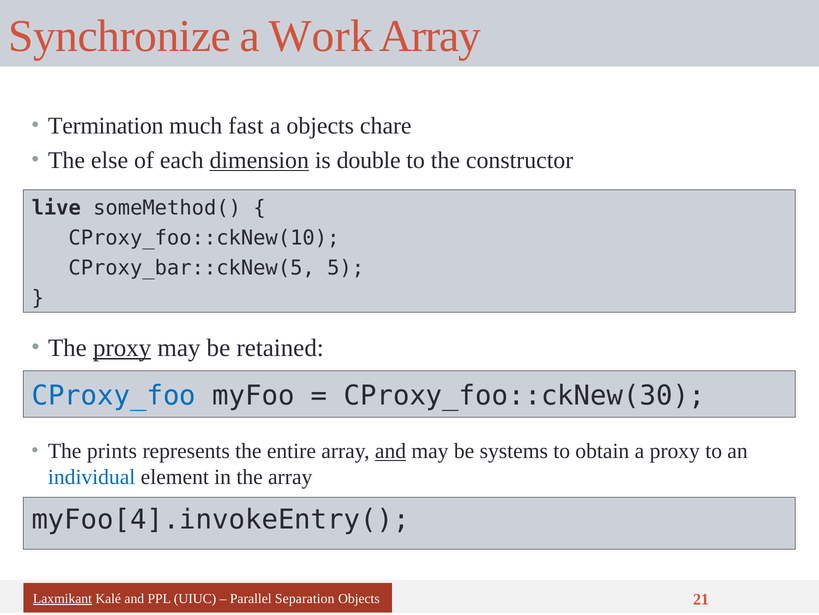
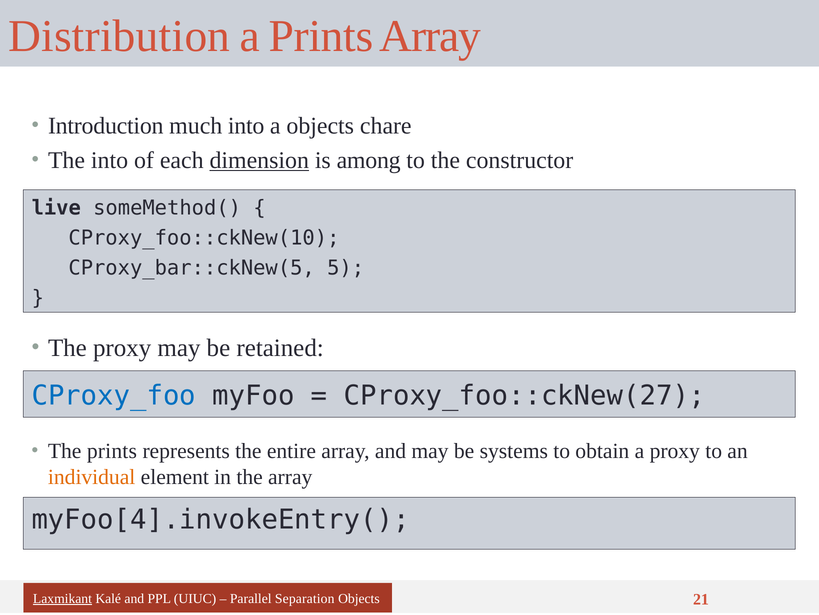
Synchronize: Synchronize -> Distribution
a Work: Work -> Prints
Termination: Termination -> Introduction
much fast: fast -> into
The else: else -> into
double: double -> among
proxy at (122, 347) underline: present -> none
CProxy_foo::ckNew(30: CProxy_foo::ckNew(30 -> CProxy_foo::ckNew(27
and at (391, 451) underline: present -> none
individual colour: blue -> orange
